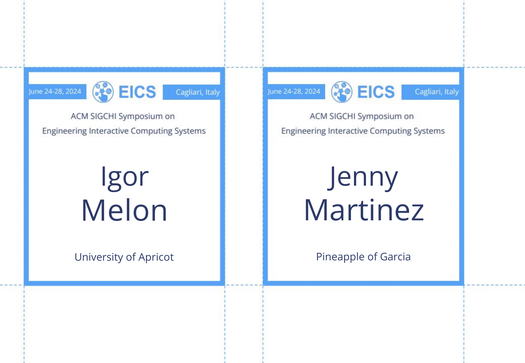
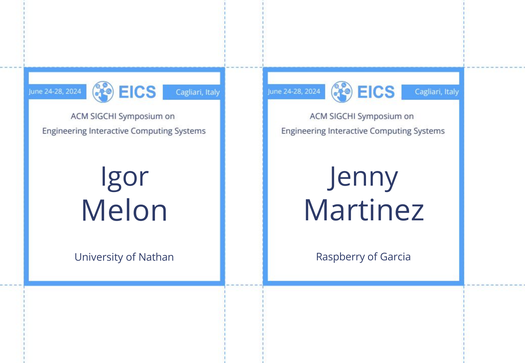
Pineapple: Pineapple -> Raspberry
Apricot: Apricot -> Nathan
